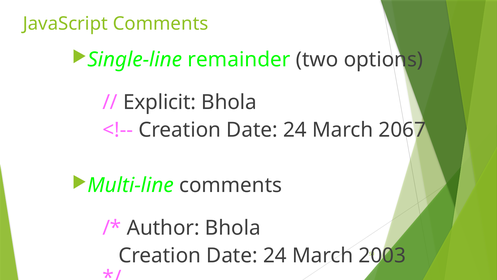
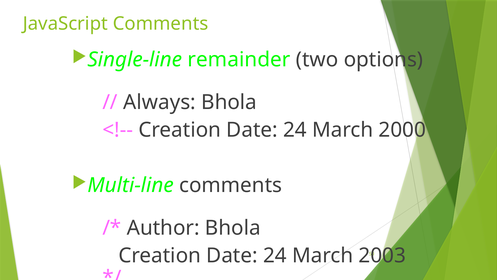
Explicit: Explicit -> Always
2067: 2067 -> 2000
